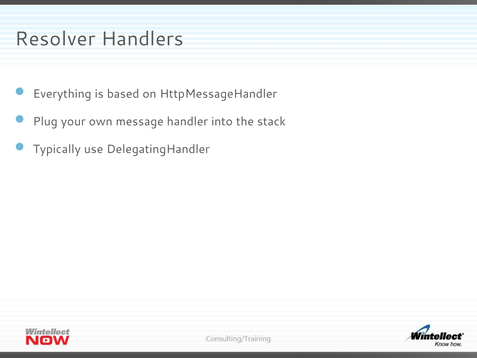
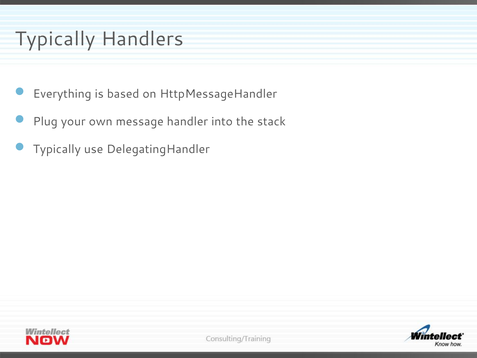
Resolver at (55, 39): Resolver -> Typically
